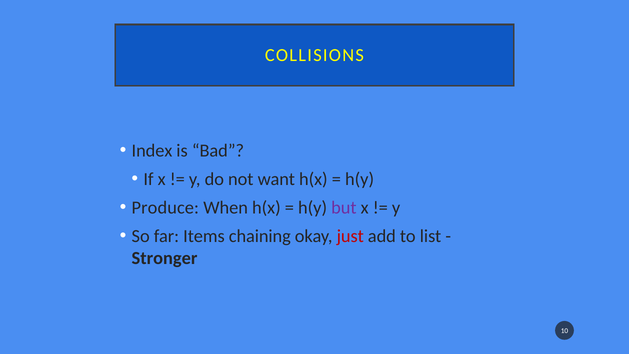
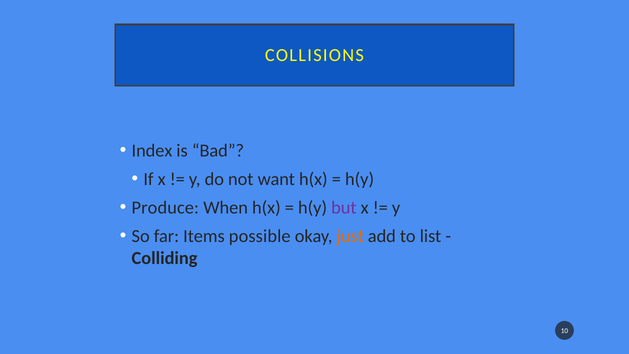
chaining: chaining -> possible
just colour: red -> orange
Stronger: Stronger -> Colliding
